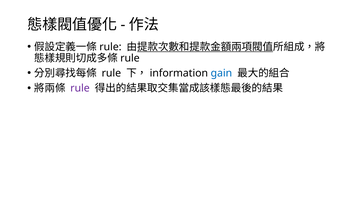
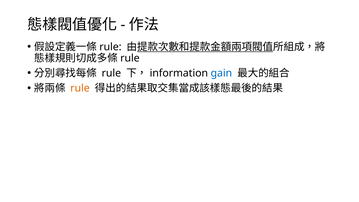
rule at (80, 88) colour: purple -> orange
